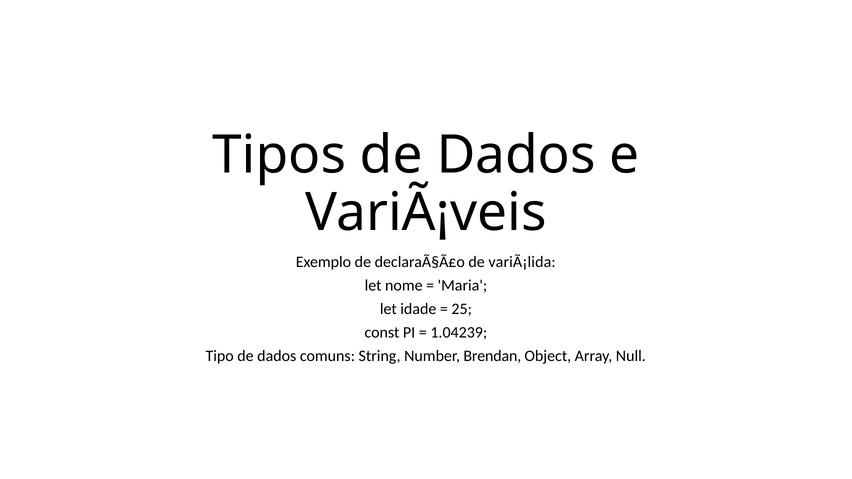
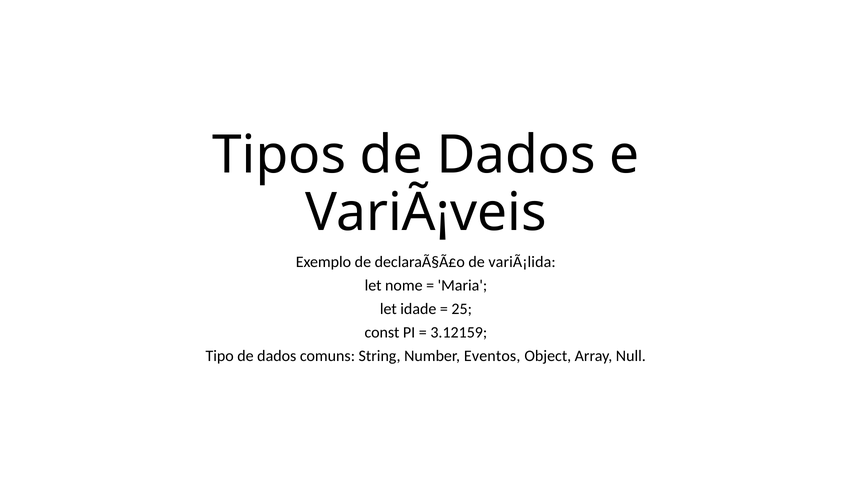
1.04239: 1.04239 -> 3.12159
Brendan: Brendan -> Eventos
